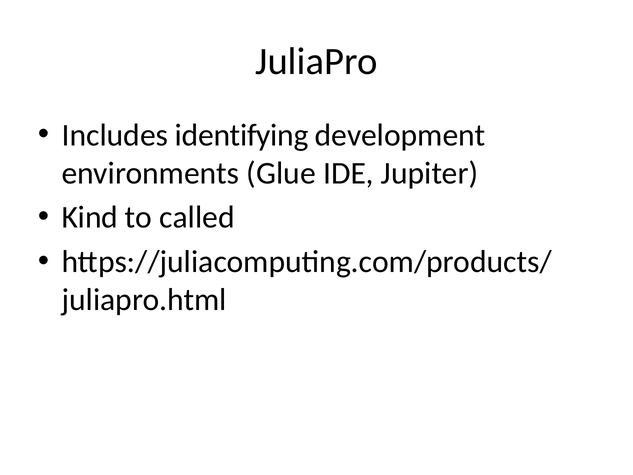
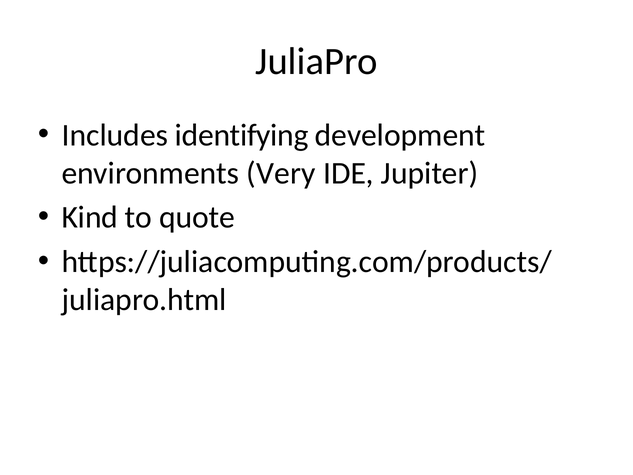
Glue: Glue -> Very
called: called -> quote
